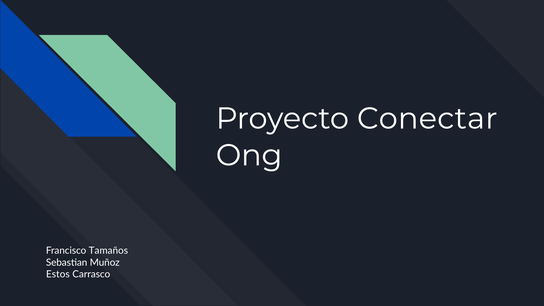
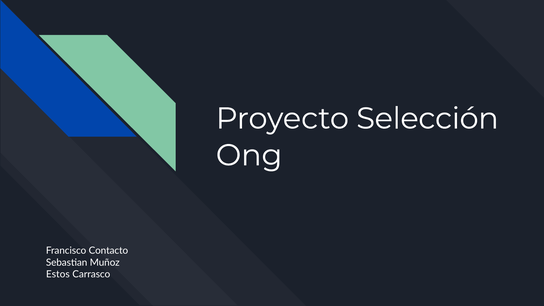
Conectar: Conectar -> Selección
Tamaños: Tamaños -> Contacto
